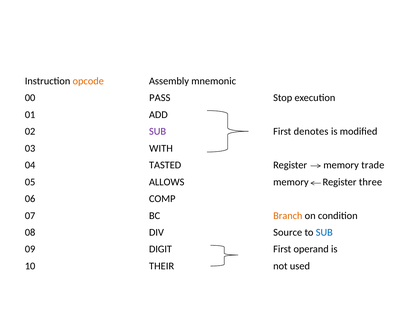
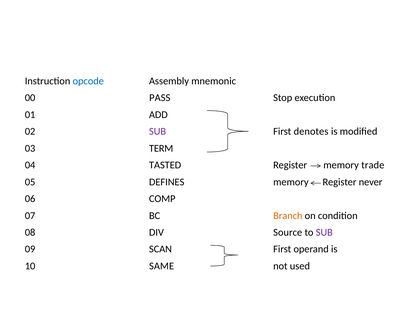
opcode colour: orange -> blue
WITH: WITH -> TERM
ALLOWS: ALLOWS -> DEFINES
three: three -> never
SUB at (324, 232) colour: blue -> purple
DIGIT: DIGIT -> SCAN
THEIR: THEIR -> SAME
